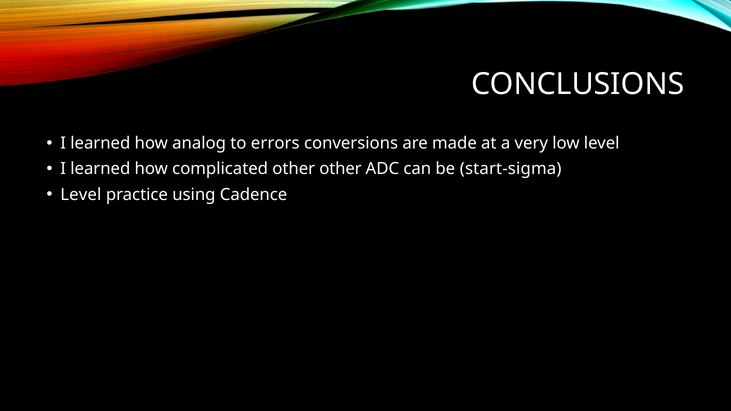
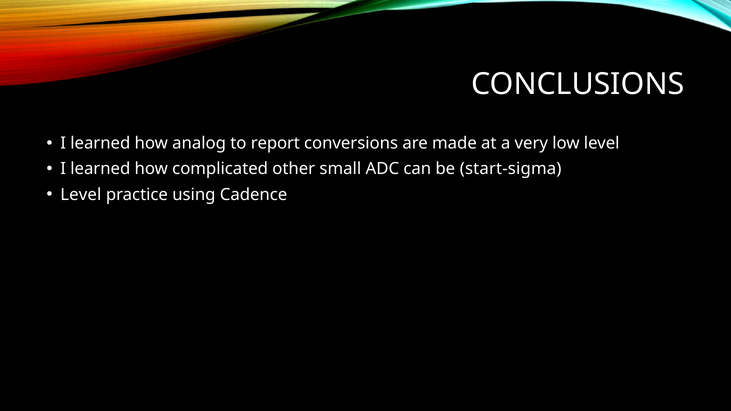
errors: errors -> report
other other: other -> small
